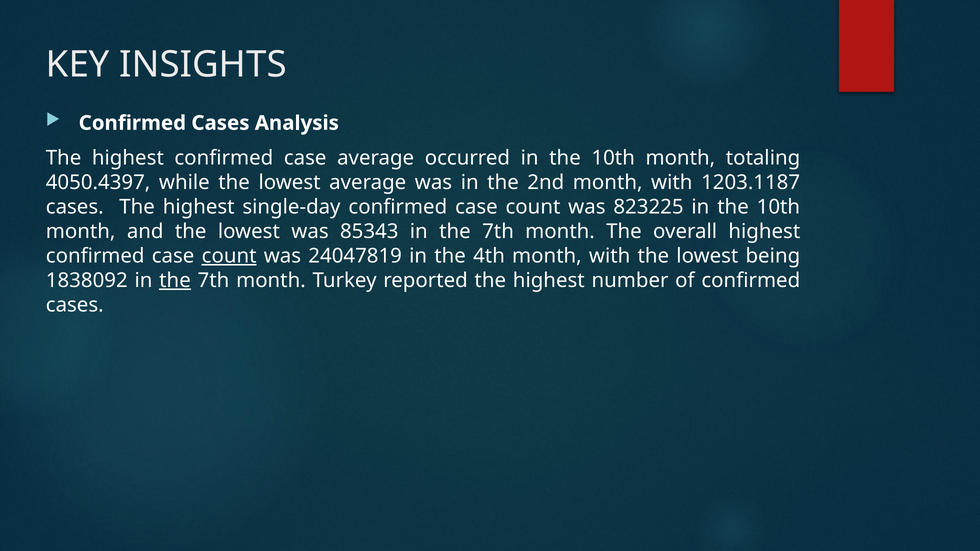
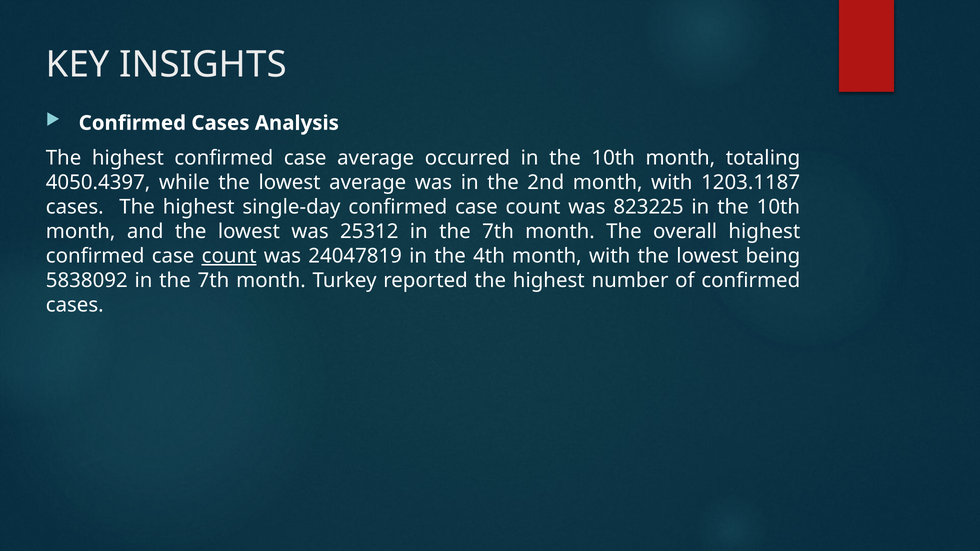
85343: 85343 -> 25312
1838092: 1838092 -> 5838092
the at (175, 281) underline: present -> none
